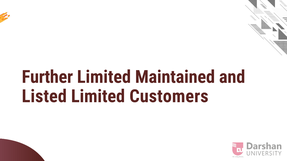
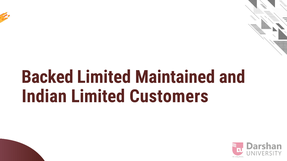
Further: Further -> Backed
Listed: Listed -> Indian
